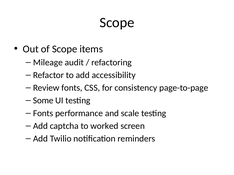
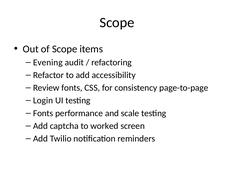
Mileage: Mileage -> Evening
Some: Some -> Login
